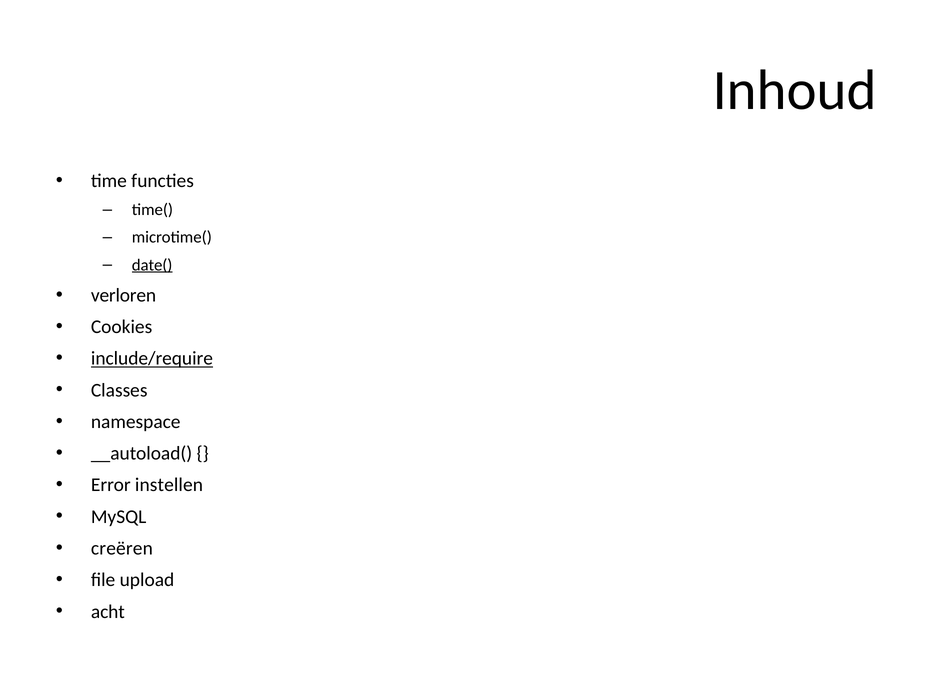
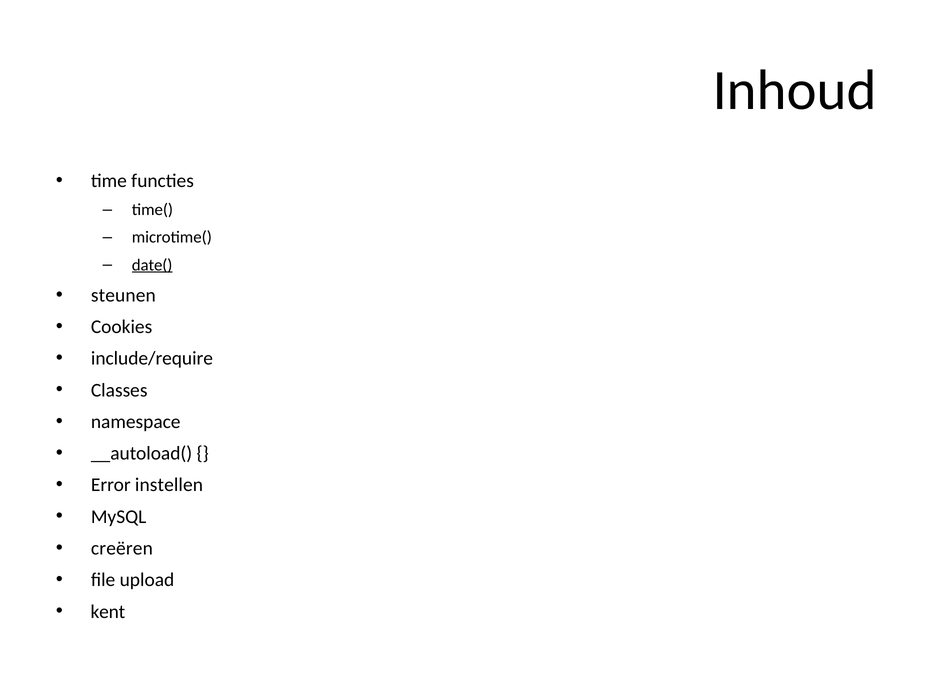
verloren: verloren -> steunen
include/require underline: present -> none
acht: acht -> kent
